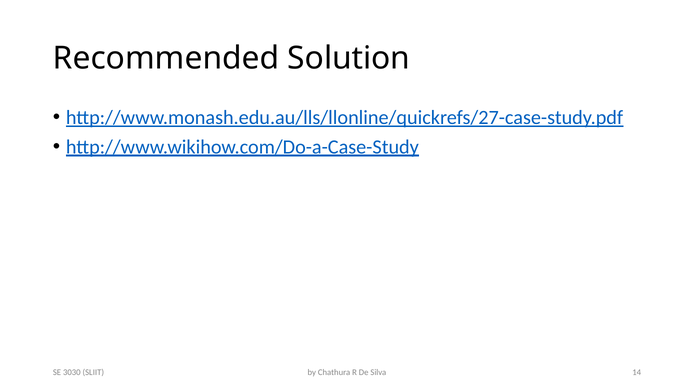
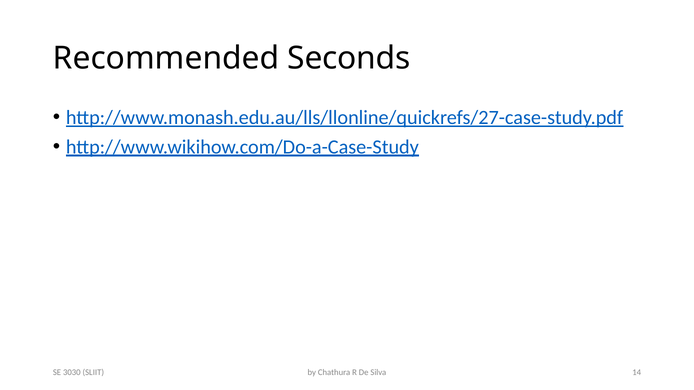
Solution: Solution -> Seconds
